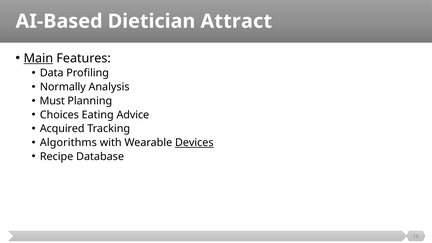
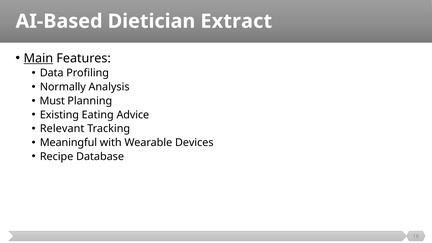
Attract: Attract -> Extract
Choices: Choices -> Existing
Acquired: Acquired -> Relevant
Algorithms: Algorithms -> Meaningful
Devices underline: present -> none
